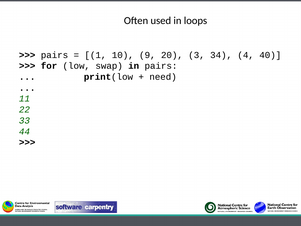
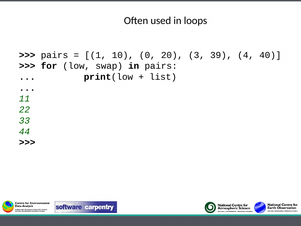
9: 9 -> 0
34: 34 -> 39
need: need -> list
